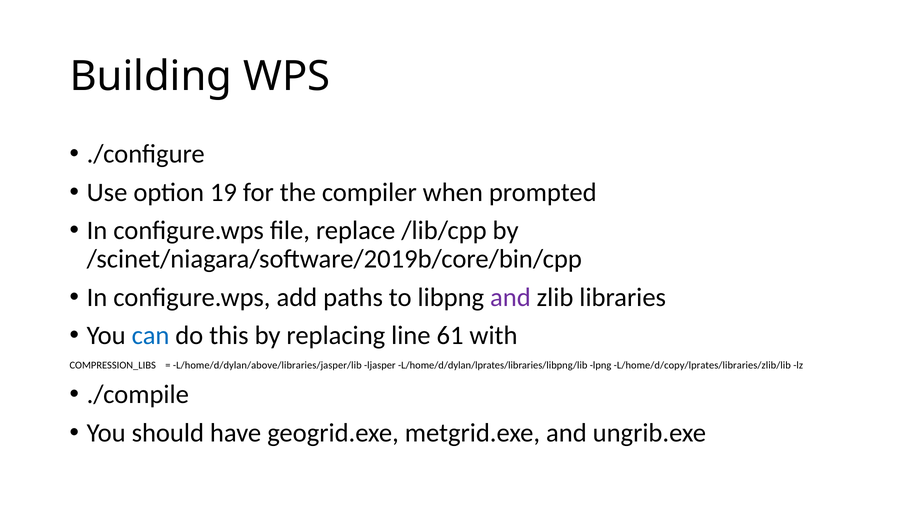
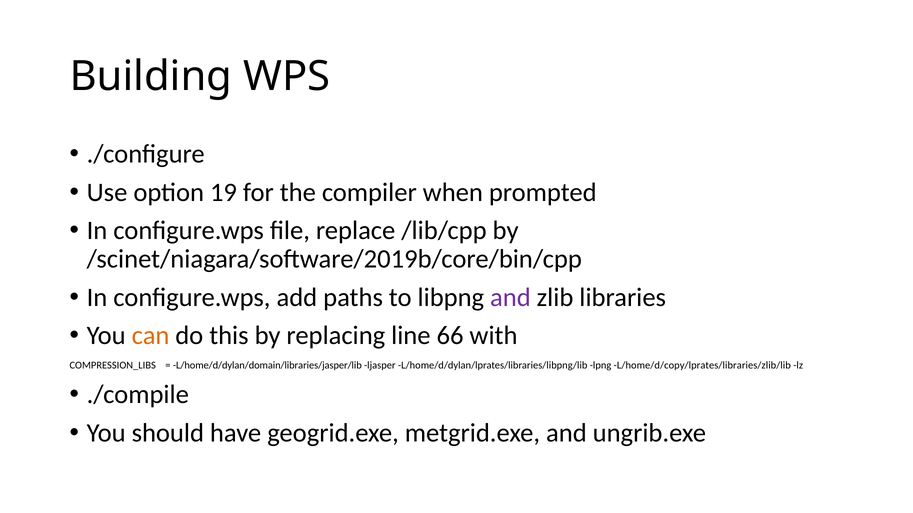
can colour: blue -> orange
61: 61 -> 66
L/home/d/dylan/above/libraries/jasper/lib: L/home/d/dylan/above/libraries/jasper/lib -> L/home/d/dylan/domain/libraries/jasper/lib
